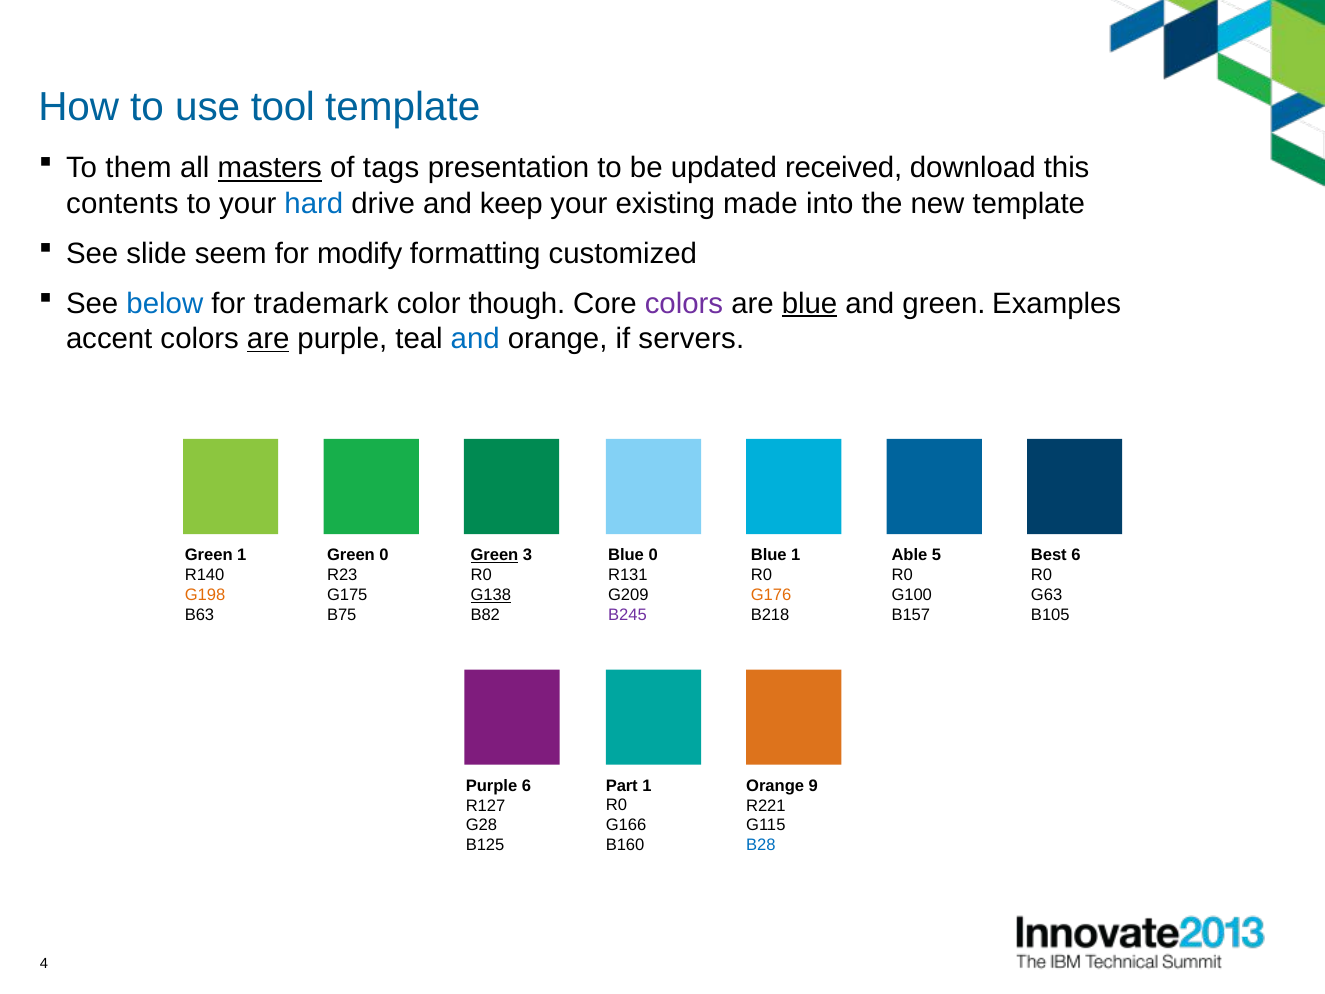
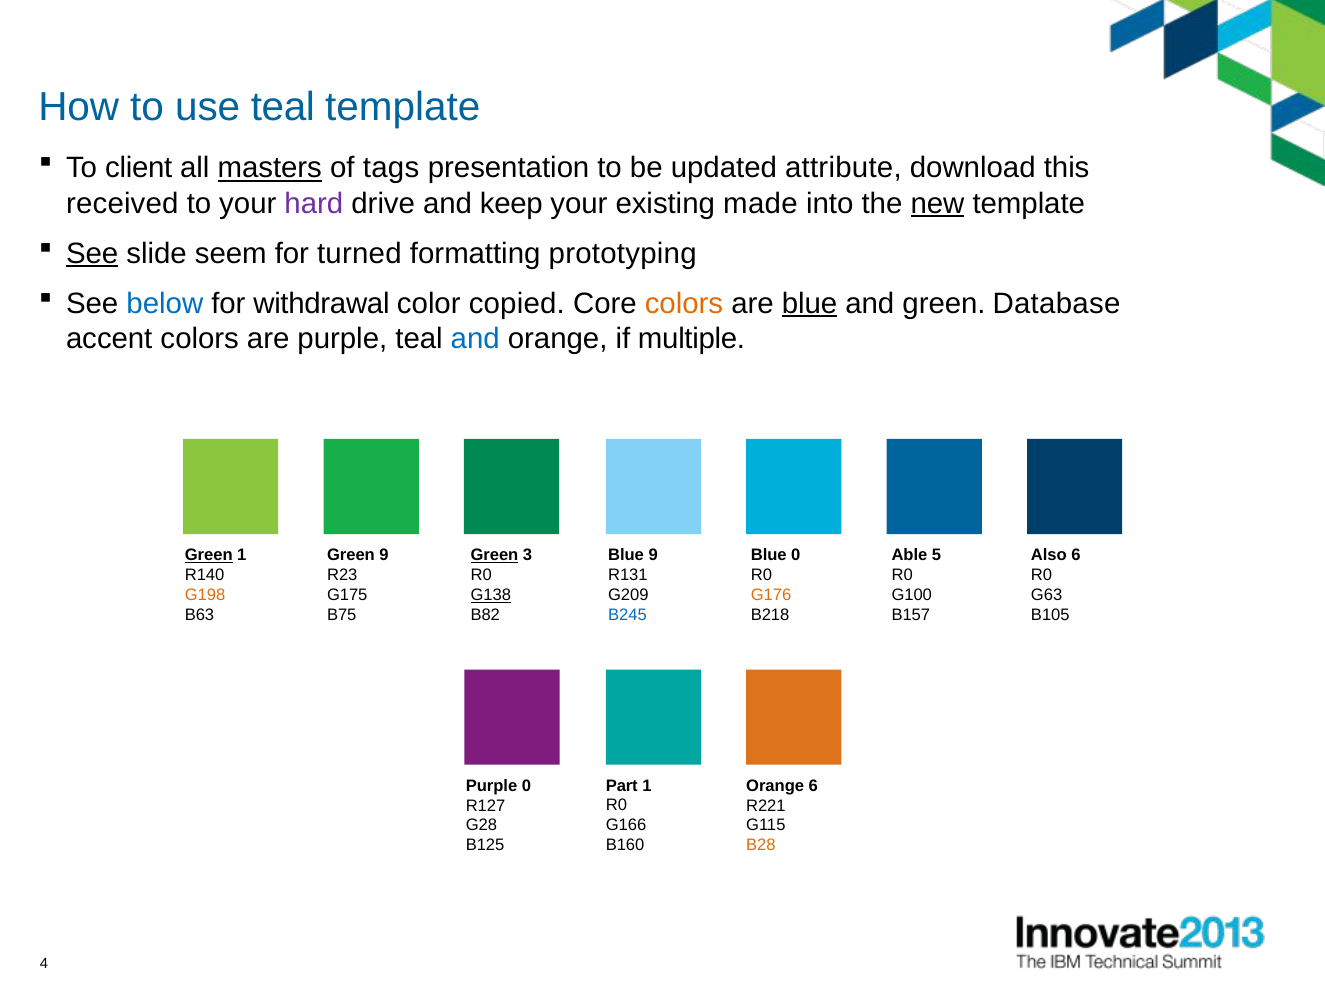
use tool: tool -> teal
them: them -> client
received: received -> attribute
contents: contents -> received
hard colour: blue -> purple
new underline: none -> present
See at (92, 253) underline: none -> present
modify: modify -> turned
customized: customized -> prototyping
trademark: trademark -> withdrawal
though: though -> copied
colors at (684, 303) colour: purple -> orange
Examples: Examples -> Database
are at (268, 339) underline: present -> none
servers: servers -> multiple
Green at (209, 555) underline: none -> present
Green 0: 0 -> 9
Blue 0: 0 -> 9
Blue 1: 1 -> 0
Best: Best -> Also
B245 colour: purple -> blue
Purple 6: 6 -> 0
Orange 9: 9 -> 6
B28 colour: blue -> orange
